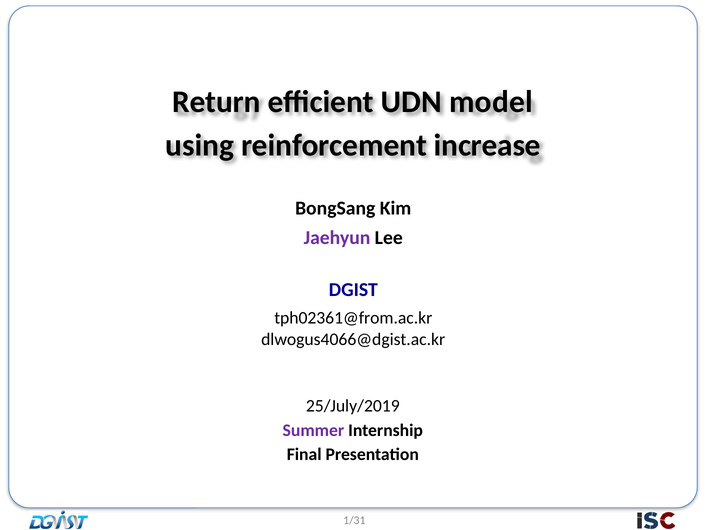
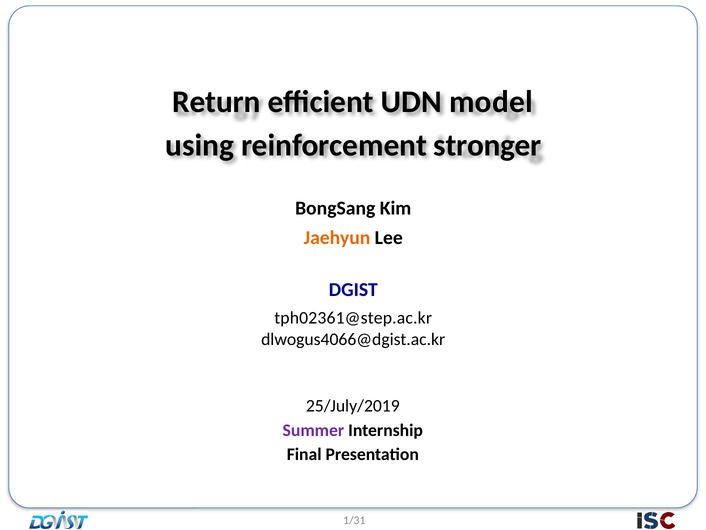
increase: increase -> stronger
Jaehyun colour: purple -> orange
tph02361@from.ac.kr: tph02361@from.ac.kr -> tph02361@step.ac.kr
